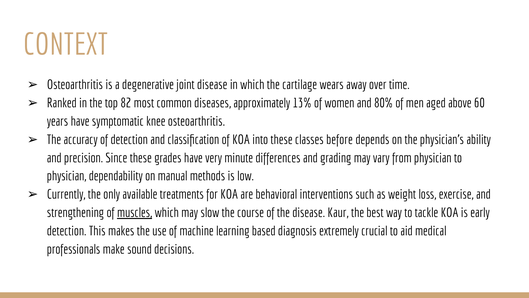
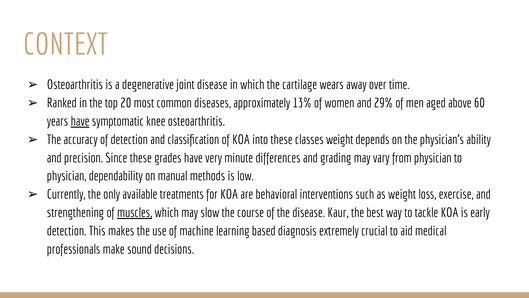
82: 82 -> 20
80%: 80% -> 29%
have at (80, 121) underline: none -> present
classes before: before -> weight
